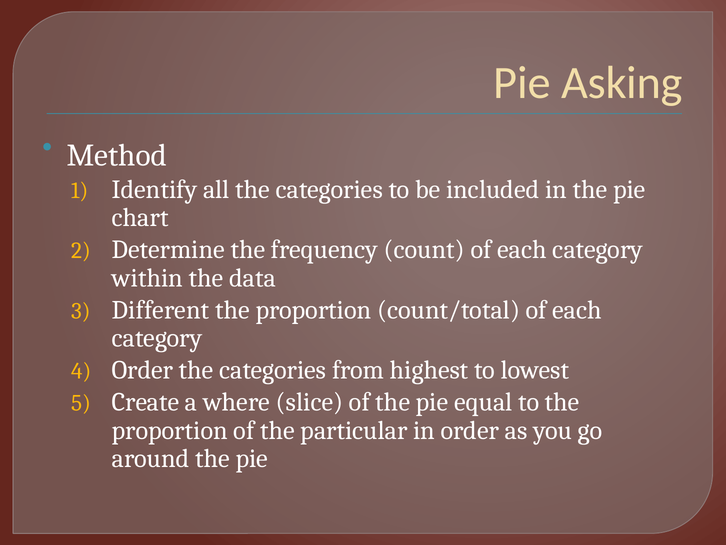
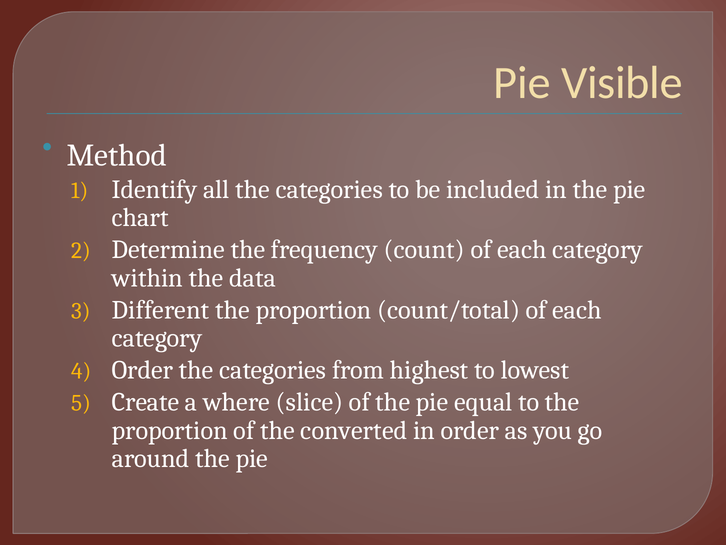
Asking: Asking -> Visible
particular: particular -> converted
